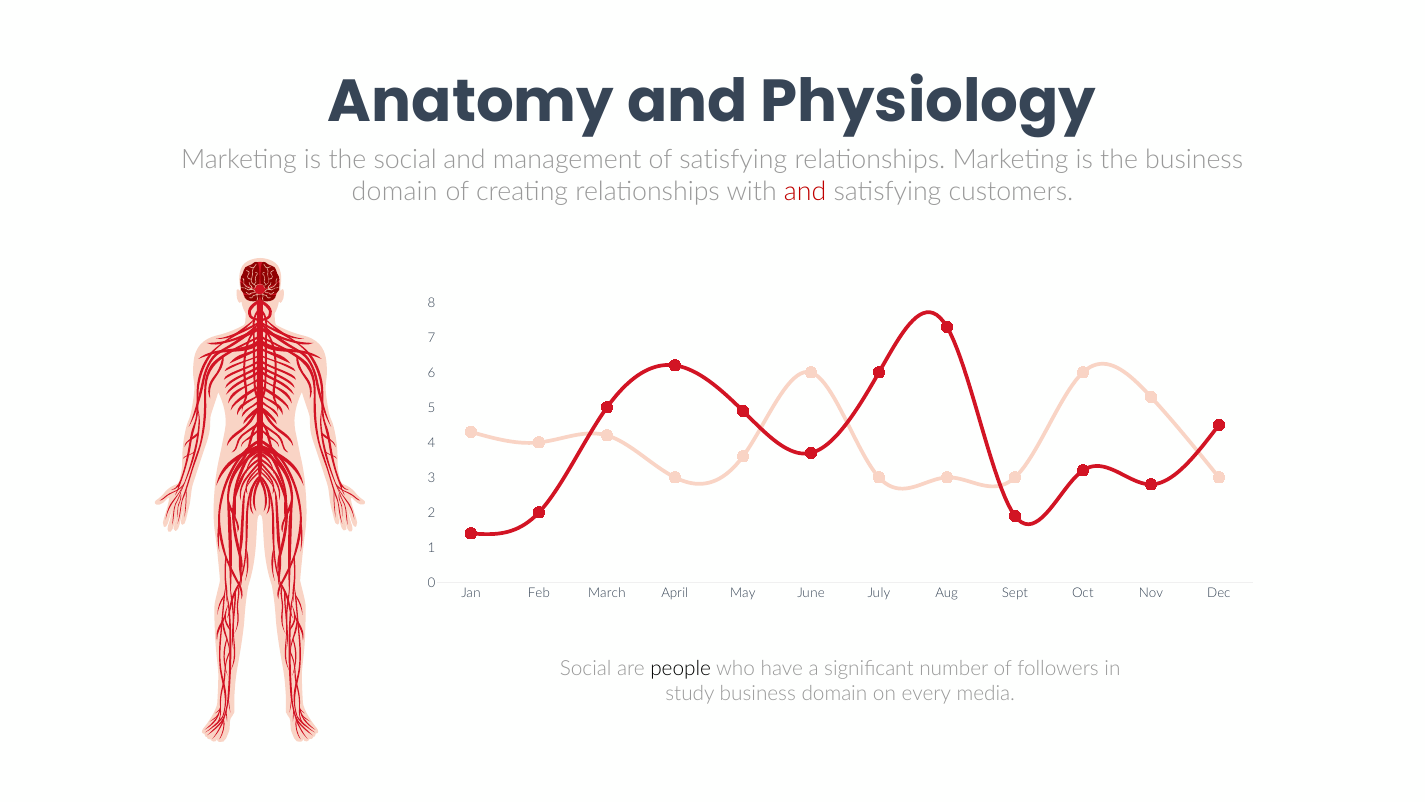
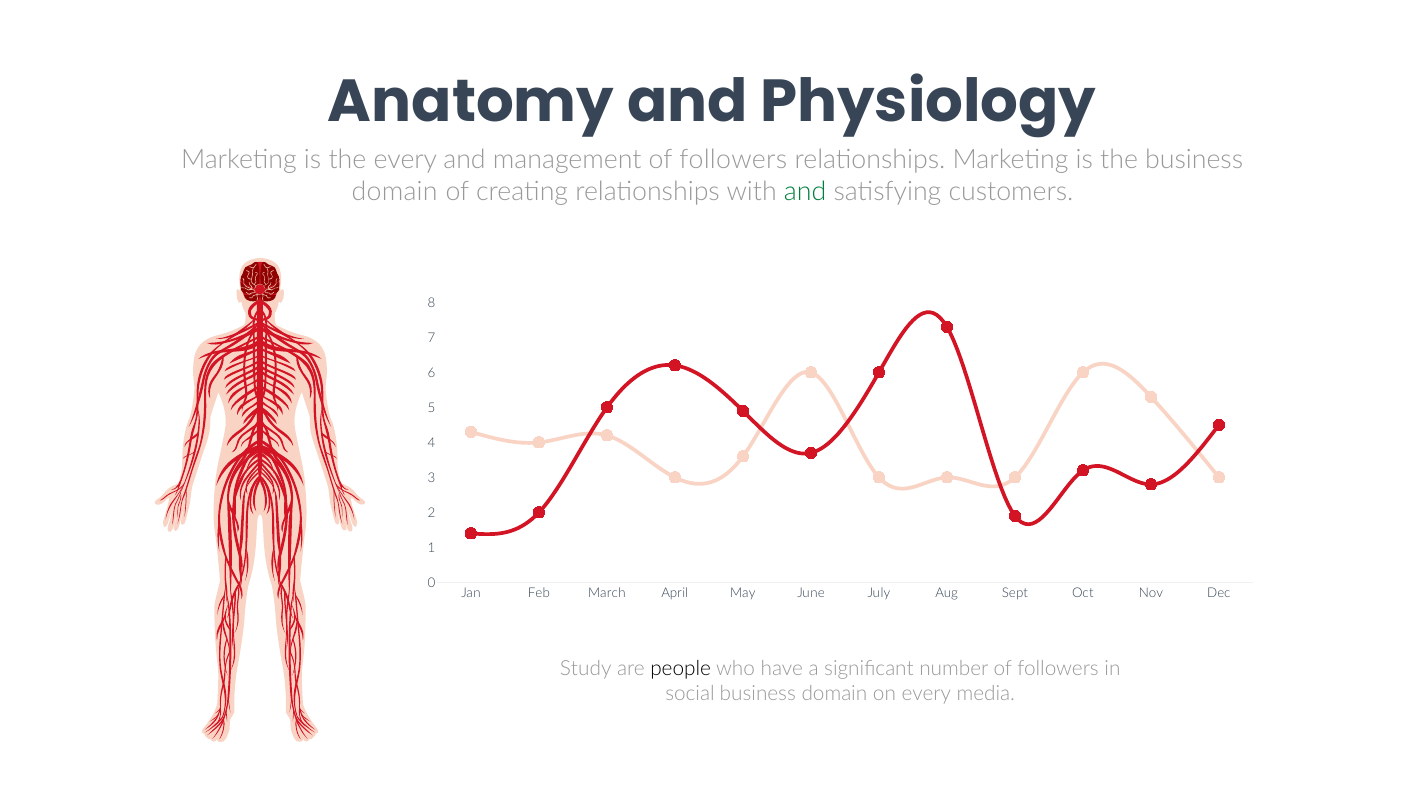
the social: social -> every
management of satisfying: satisfying -> followers
and at (805, 192) colour: red -> green
Social at (586, 669): Social -> Study
study: study -> social
